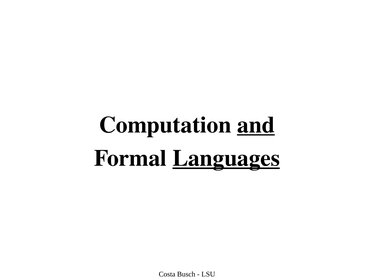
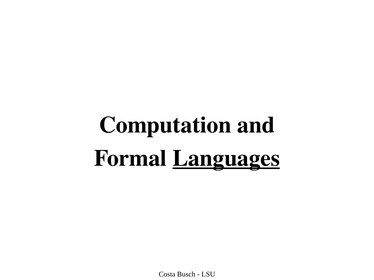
and underline: present -> none
